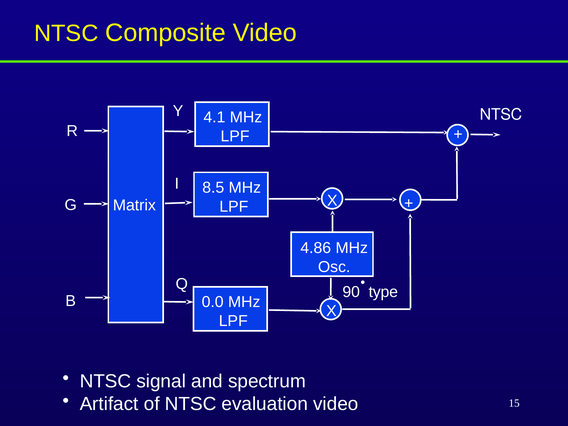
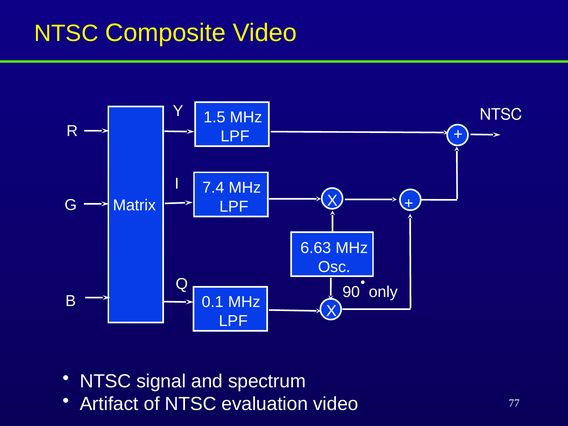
4.1: 4.1 -> 1.5
8.5: 8.5 -> 7.4
4.86: 4.86 -> 6.63
type: type -> only
0.0: 0.0 -> 0.1
15: 15 -> 77
